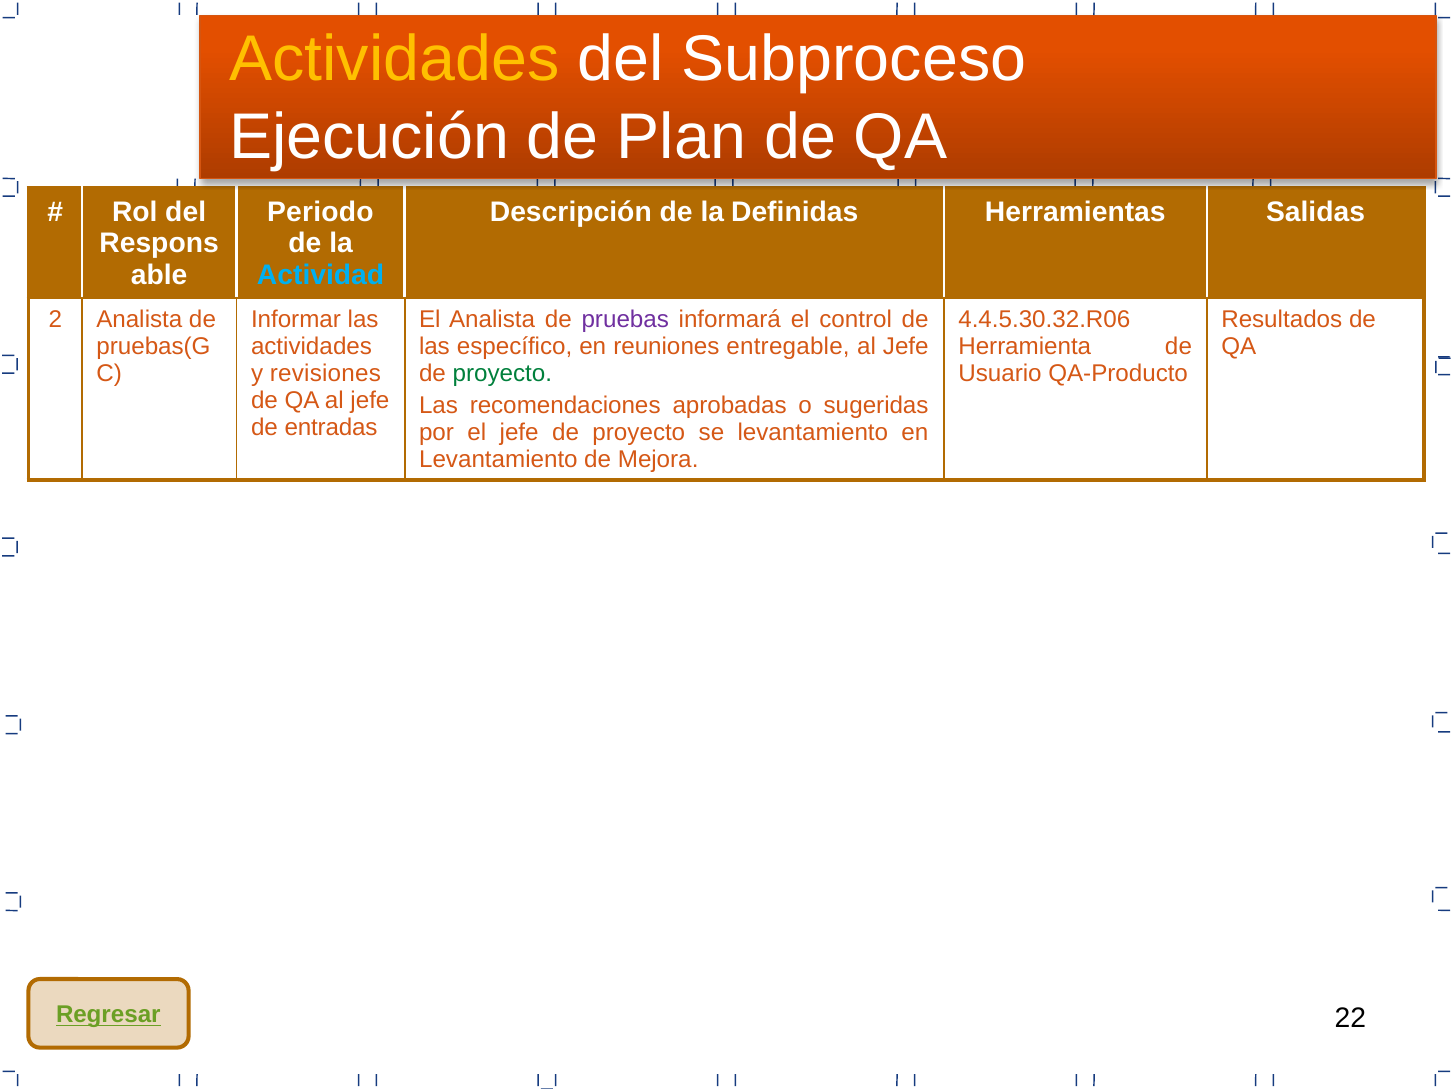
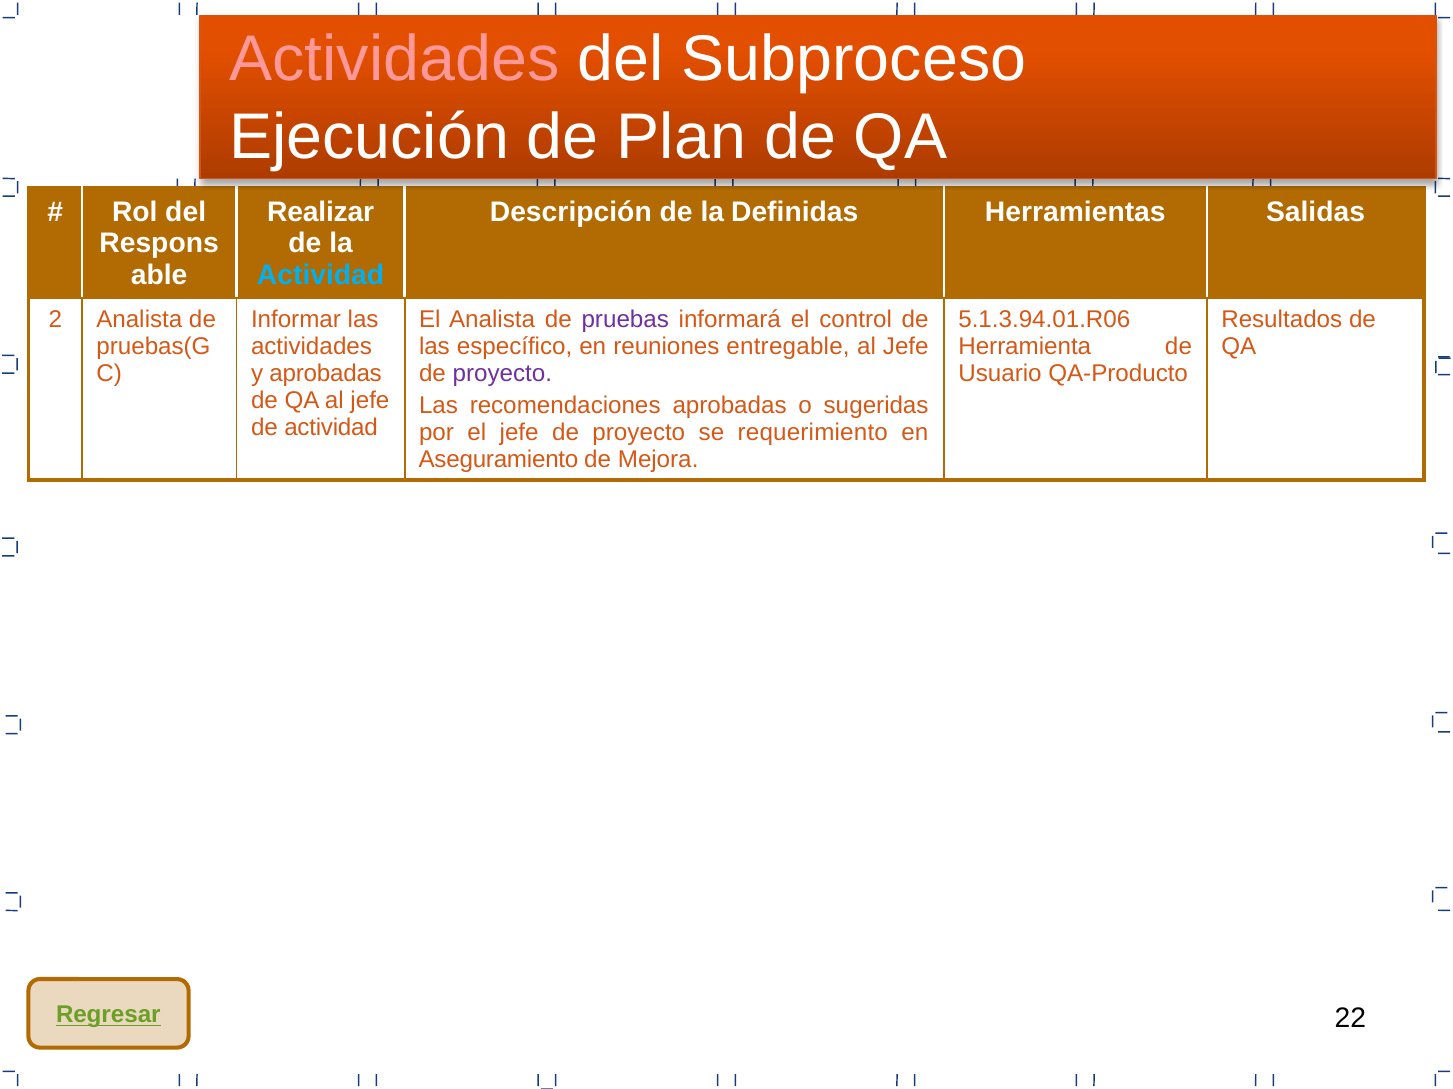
Actividades at (394, 60) colour: yellow -> pink
Periodo: Periodo -> Realizar
4.4.5.30.32.R06: 4.4.5.30.32.R06 -> 5.1.3.94.01.R06
y revisiones: revisiones -> aprobadas
proyecto at (502, 374) colour: green -> purple
de entradas: entradas -> actividad
se levantamiento: levantamiento -> requerimiento
Levantamiento at (498, 460): Levantamiento -> Aseguramiento
